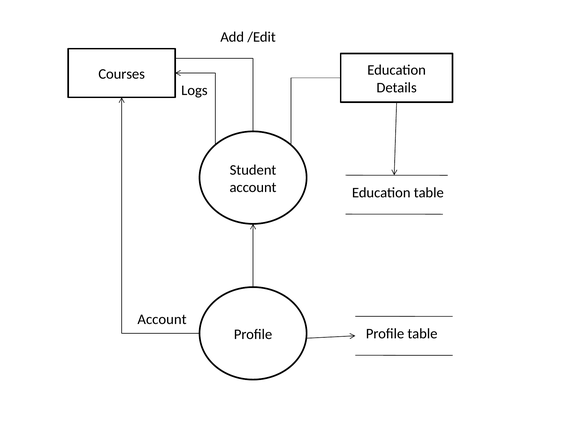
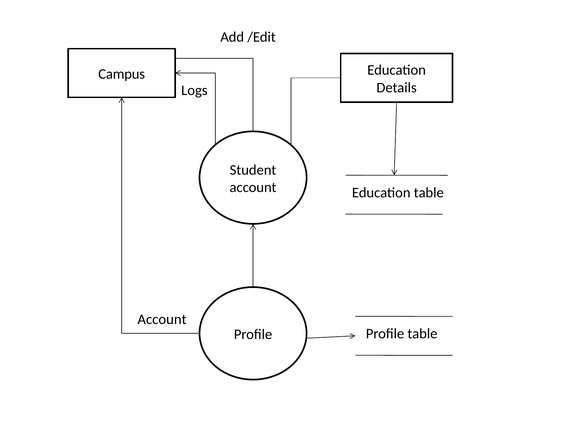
Courses: Courses -> Campus
